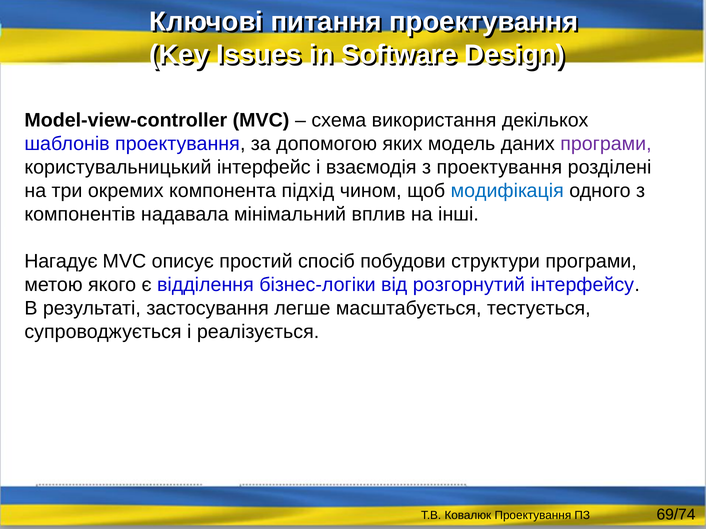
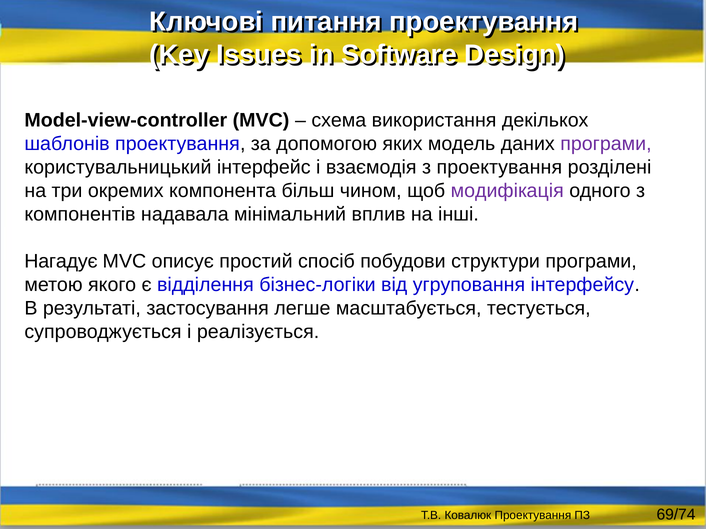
підхід: підхід -> більш
модифікація colour: blue -> purple
розгорнутий: розгорнутий -> угруповання
